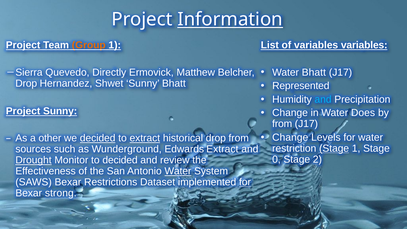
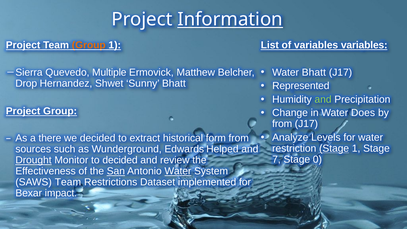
Directly: Directly -> Multiple
and at (323, 99) colour: light blue -> light green
Project Sunny: Sunny -> Group
Change at (290, 137): Change -> Analyze
other: other -> there
decided at (98, 138) underline: present -> none
extract at (145, 138) underline: present -> none
historical drop: drop -> form
Edwards Extract: Extract -> Helped
0: 0 -> 7
2: 2 -> 0
San underline: none -> present
SAWS Bexar: Bexar -> Team
for at (245, 182) underline: present -> none
strong: strong -> impact
